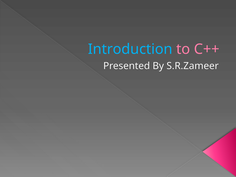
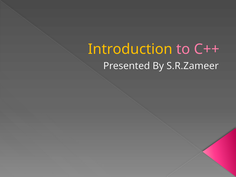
Introduction colour: light blue -> yellow
